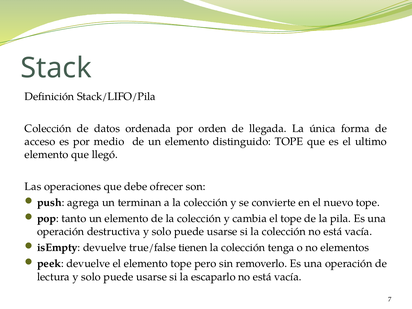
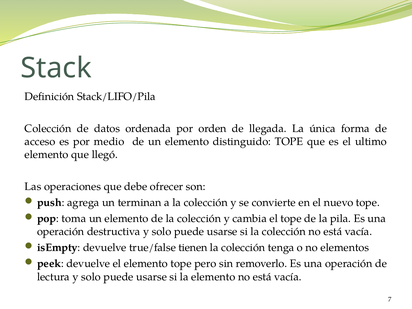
tanto: tanto -> toma
la escaparlo: escaparlo -> elemento
